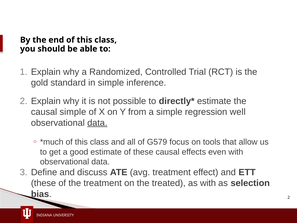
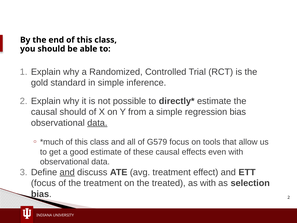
causal simple: simple -> should
regression well: well -> bias
and at (67, 172) underline: none -> present
these at (43, 183): these -> focus
